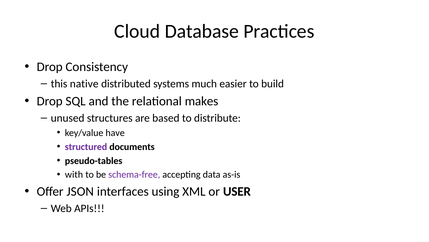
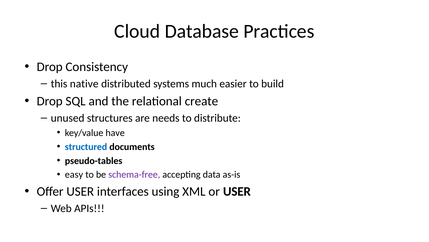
makes: makes -> create
based: based -> needs
structured colour: purple -> blue
with: with -> easy
Offer JSON: JSON -> USER
